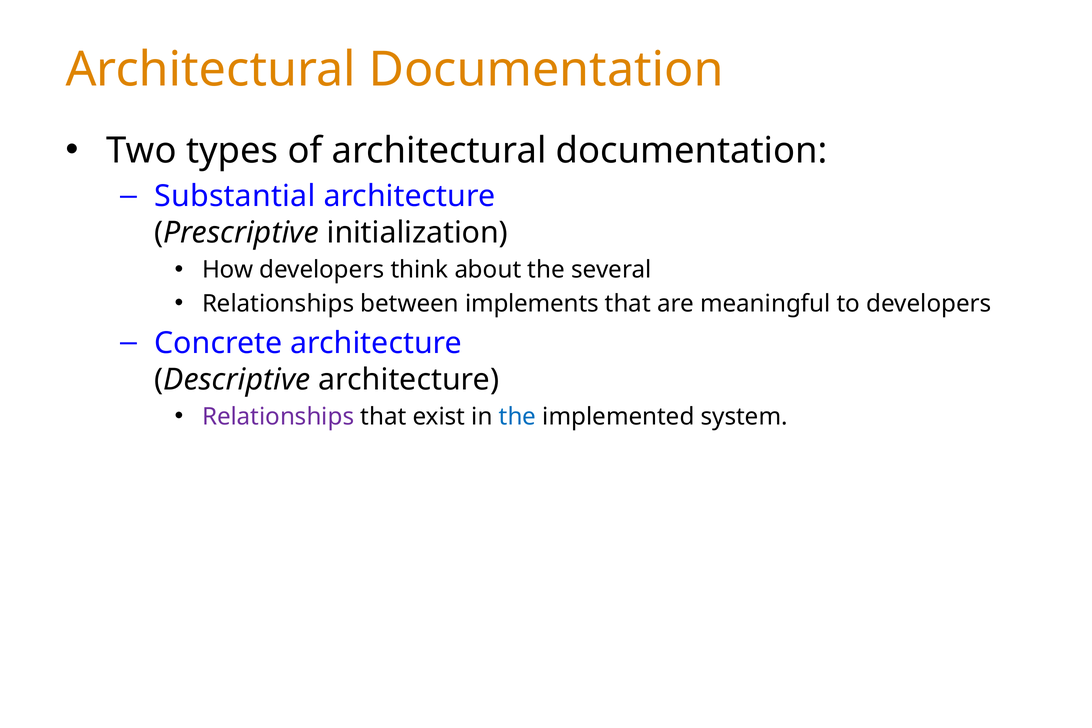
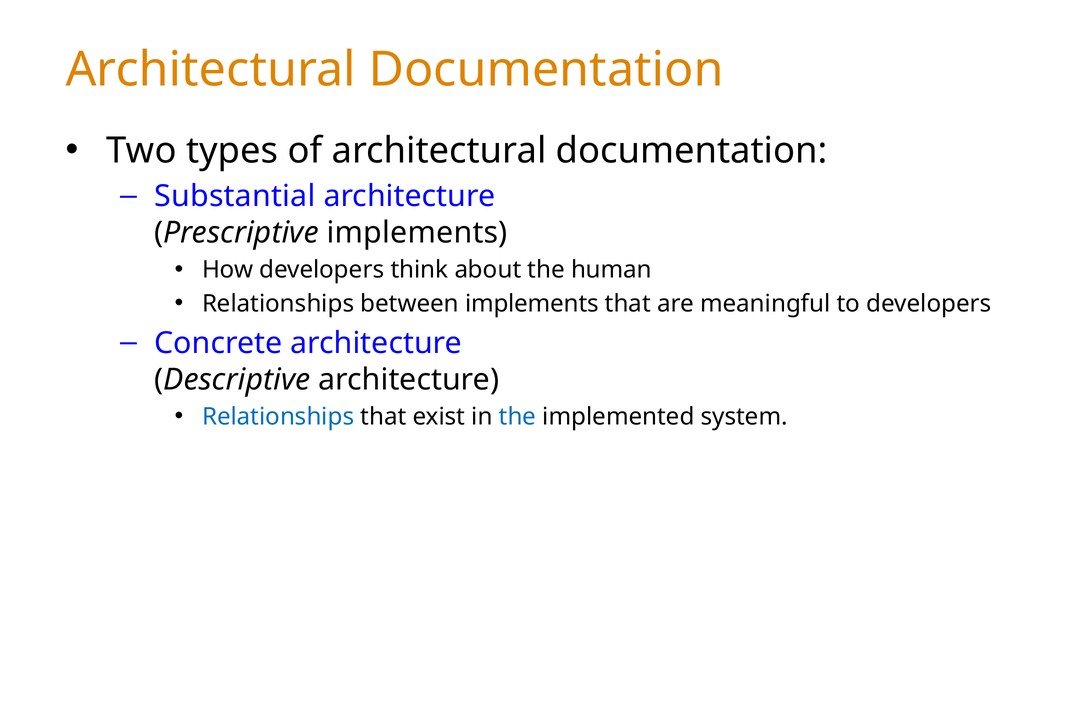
Prescriptive initialization: initialization -> implements
several: several -> human
Relationships at (278, 417) colour: purple -> blue
